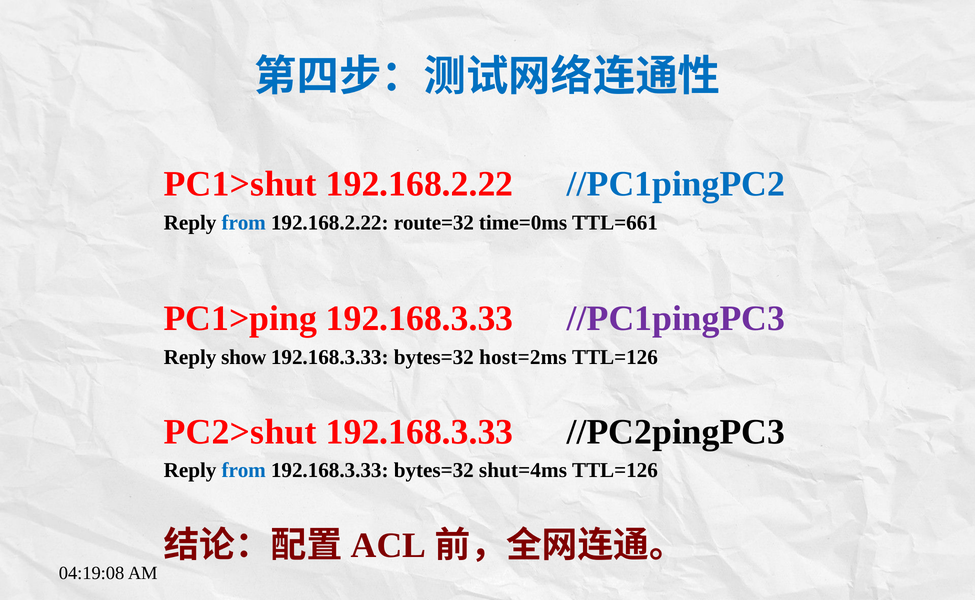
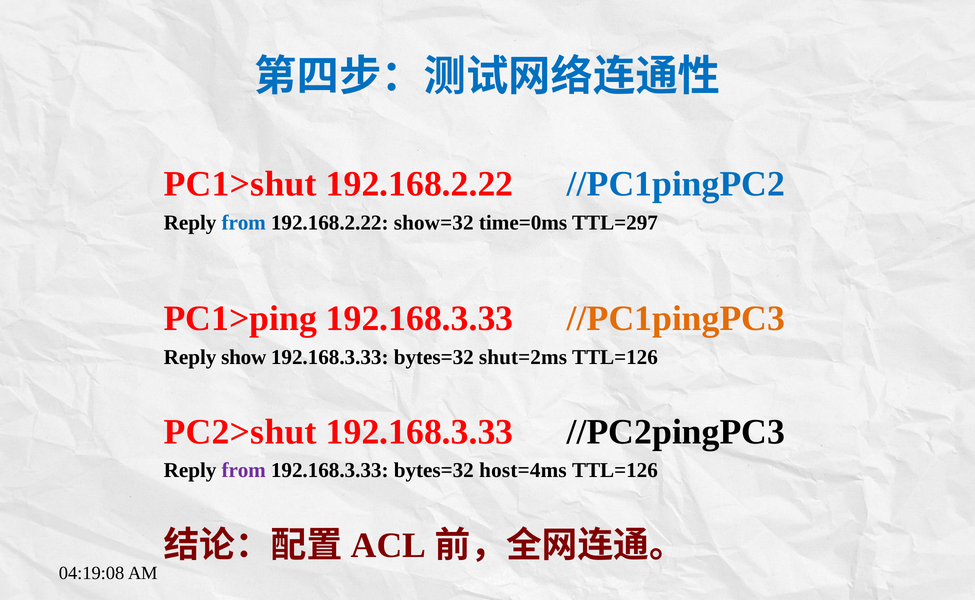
route=32: route=32 -> show=32
TTL=661: TTL=661 -> TTL=297
//PC1pingPC3 colour: purple -> orange
host=2ms: host=2ms -> shut=2ms
from at (244, 470) colour: blue -> purple
shut=4ms: shut=4ms -> host=4ms
